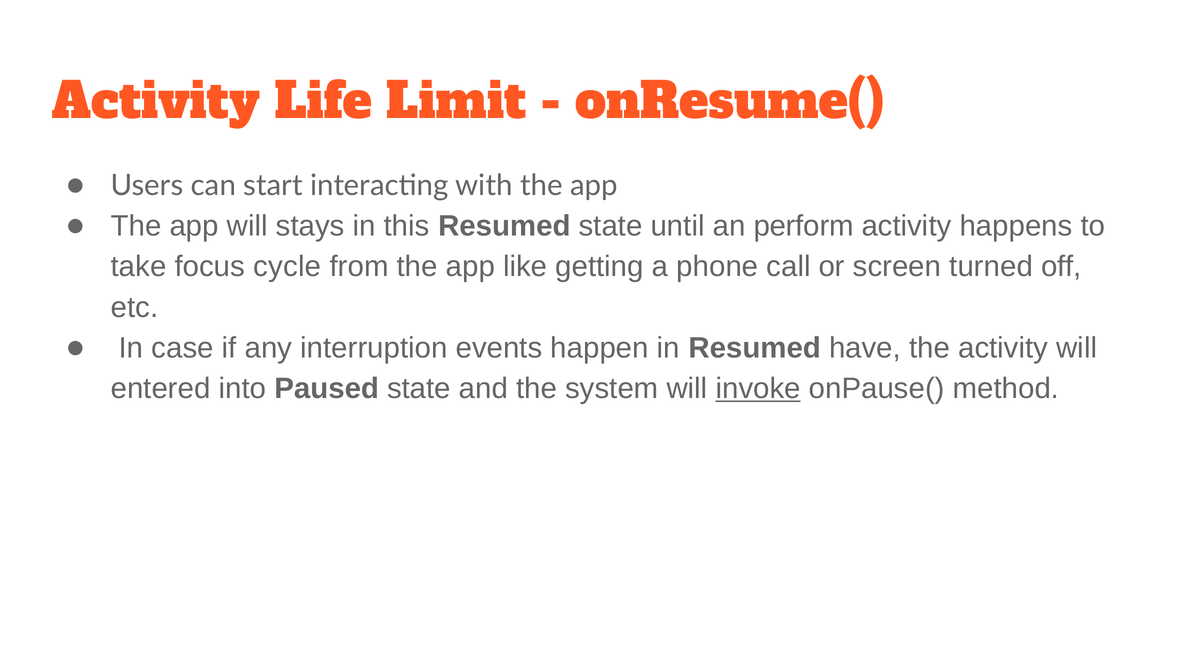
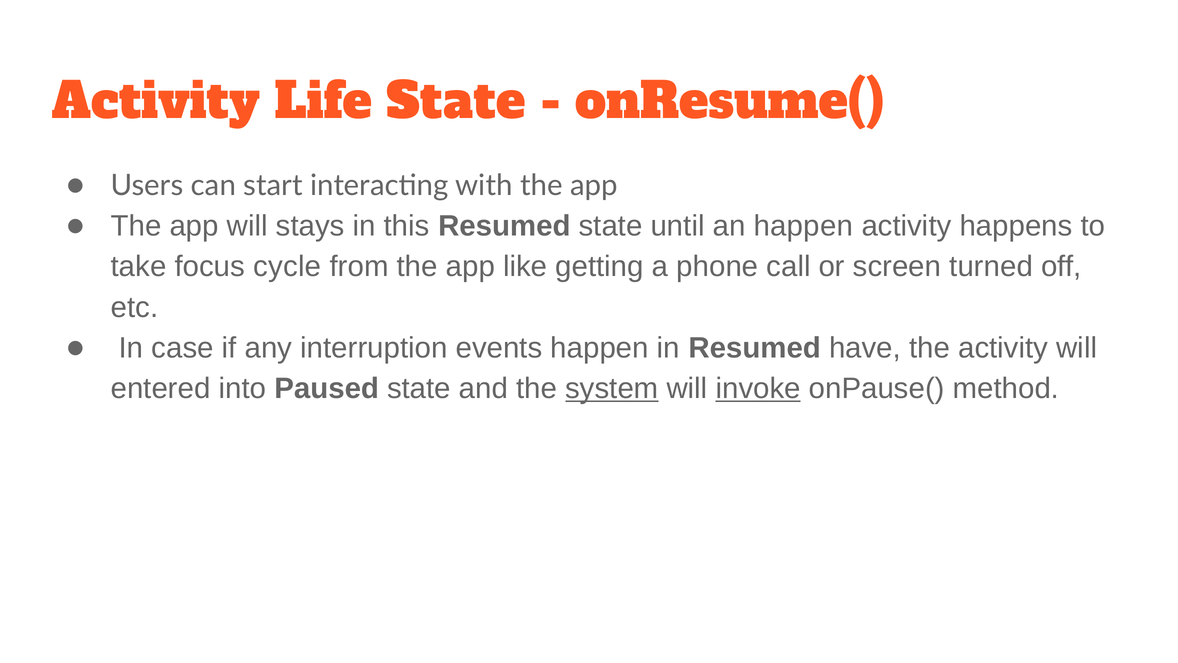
Life Limit: Limit -> State
an perform: perform -> happen
system underline: none -> present
